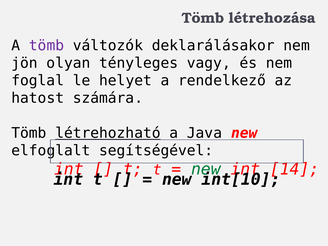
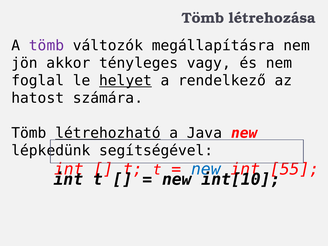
deklarálásakor: deklarálásakor -> megállapításra
olyan: olyan -> akkor
helyet underline: none -> present
elfoglalt: elfoglalt -> lépkedünk
new at (206, 169) colour: green -> blue
14: 14 -> 55
